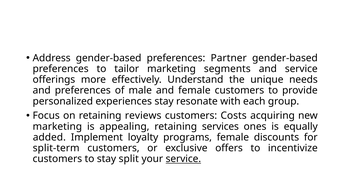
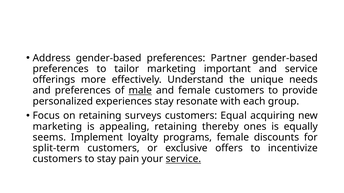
segments: segments -> important
male underline: none -> present
reviews: reviews -> surveys
Costs: Costs -> Equal
services: services -> thereby
added: added -> seems
split: split -> pain
